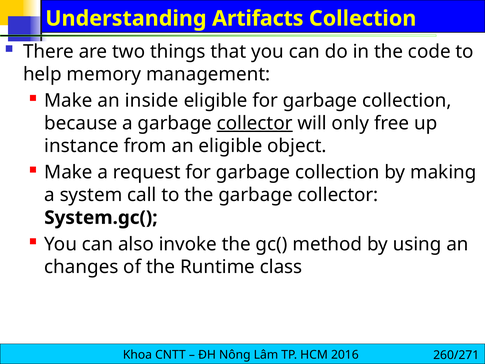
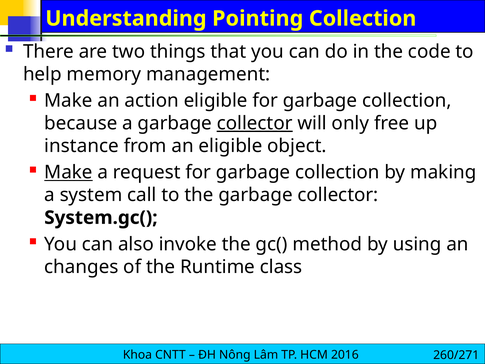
Artifacts: Artifacts -> Pointing
inside: inside -> action
Make at (68, 172) underline: none -> present
